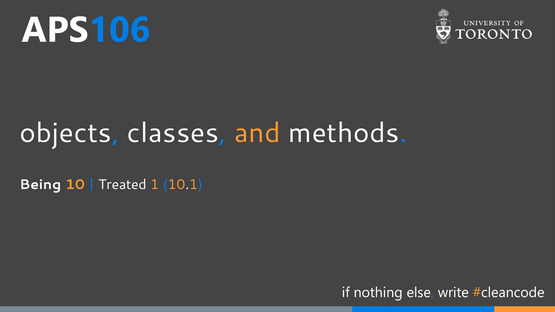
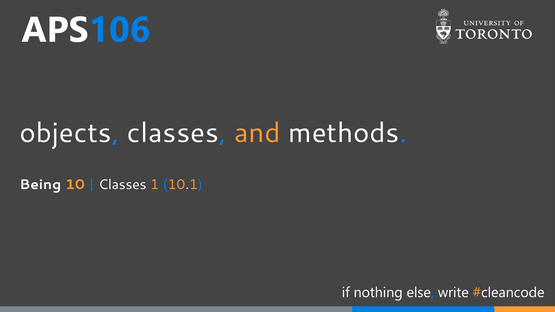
Treated at (122, 185): Treated -> Classes
